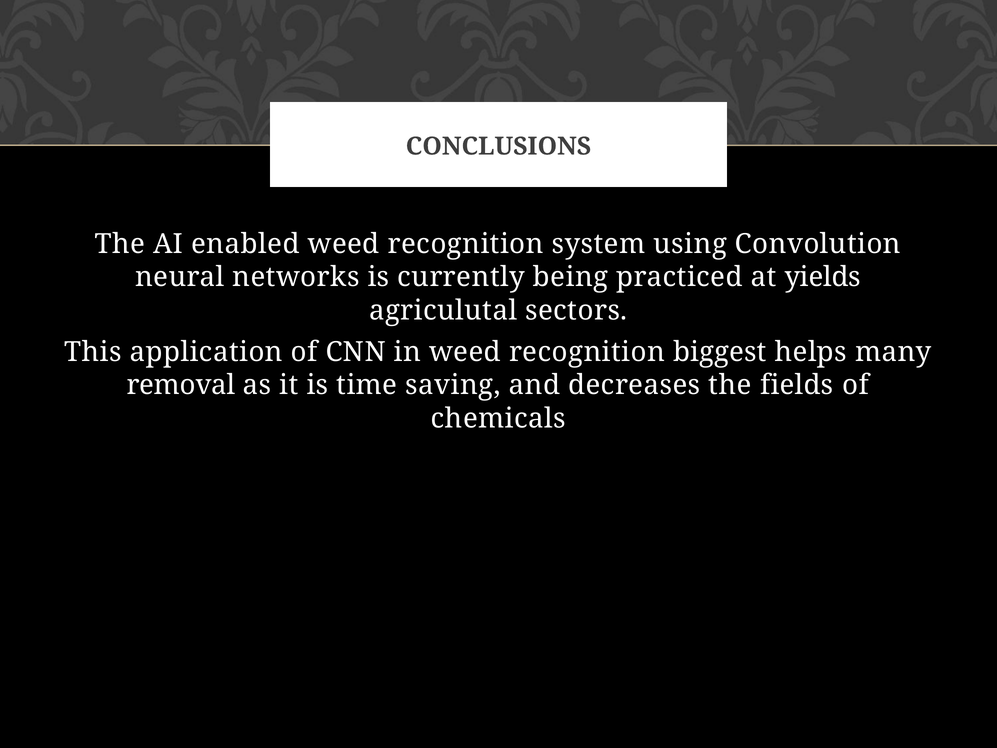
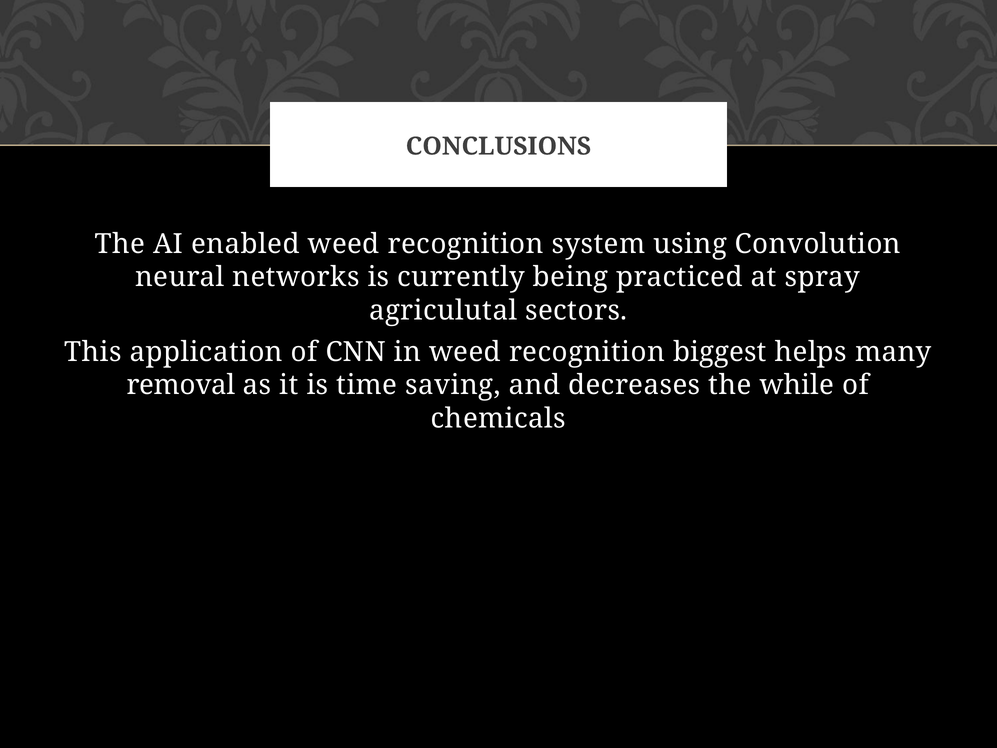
yields: yields -> spray
fields: fields -> while
